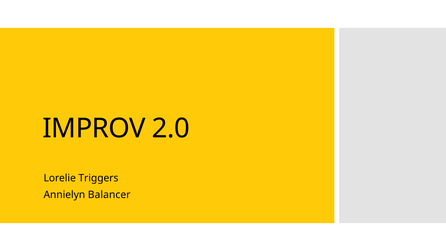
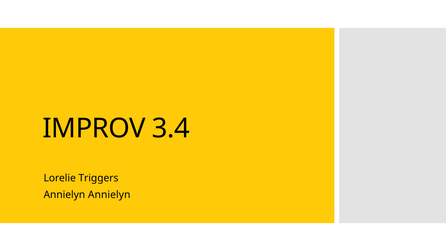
2.0: 2.0 -> 3.4
Annielyn Balancer: Balancer -> Annielyn
